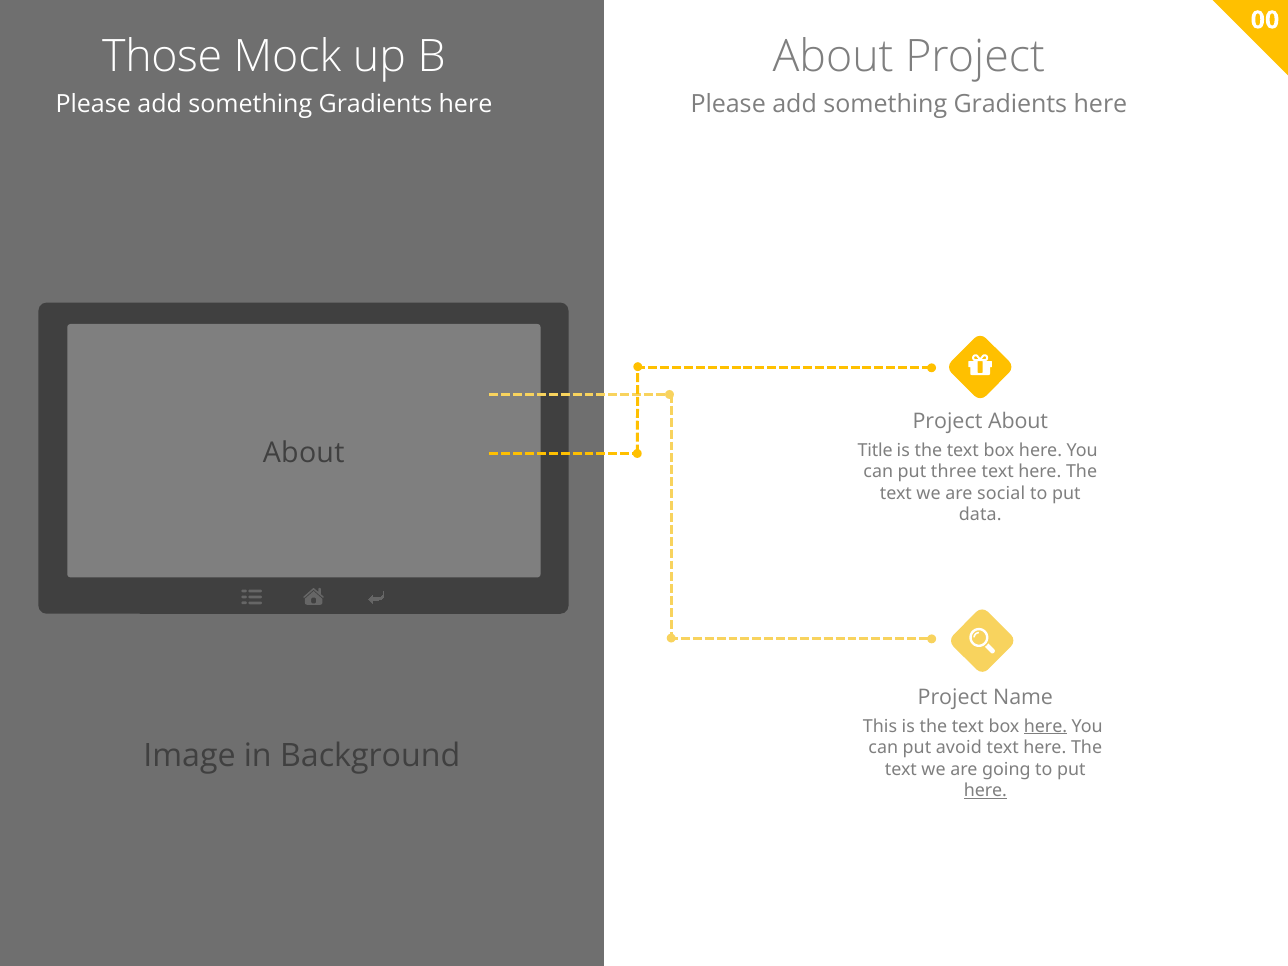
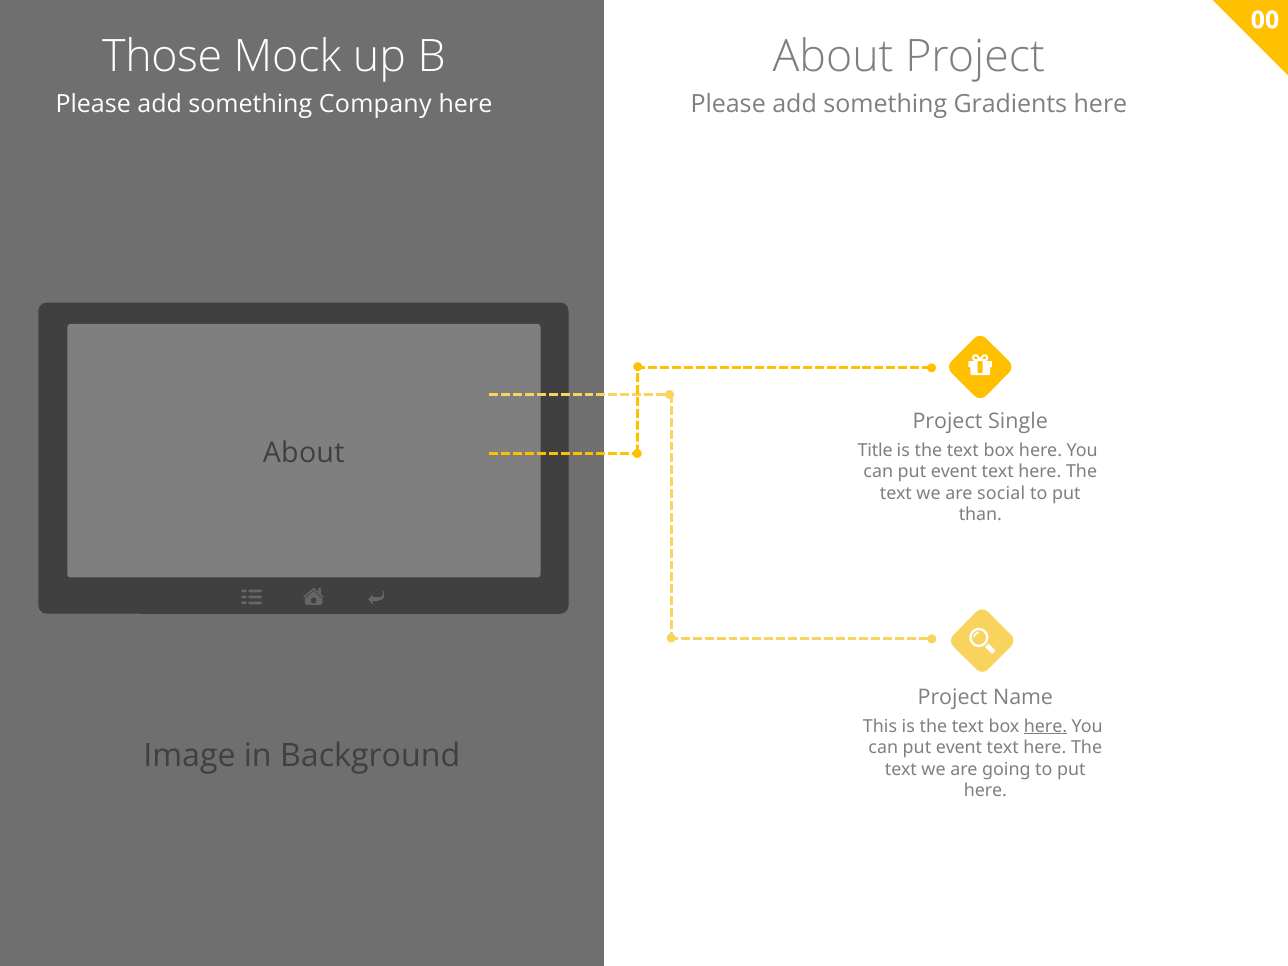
Gradients at (375, 104): Gradients -> Company
Project About: About -> Single
three at (954, 472): three -> event
data: data -> than
avoid at (959, 748): avoid -> event
here at (985, 791) underline: present -> none
